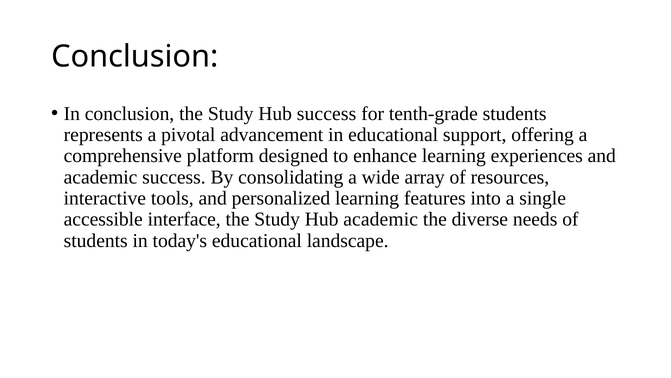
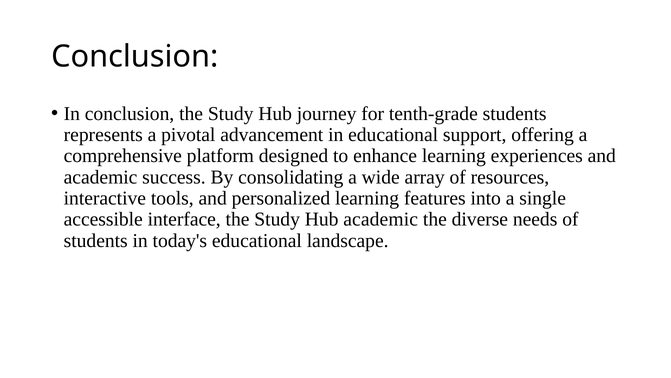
Hub success: success -> journey
